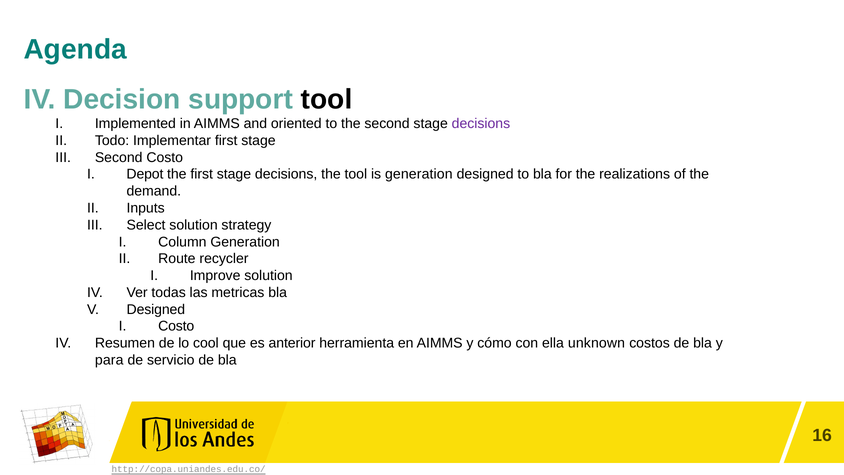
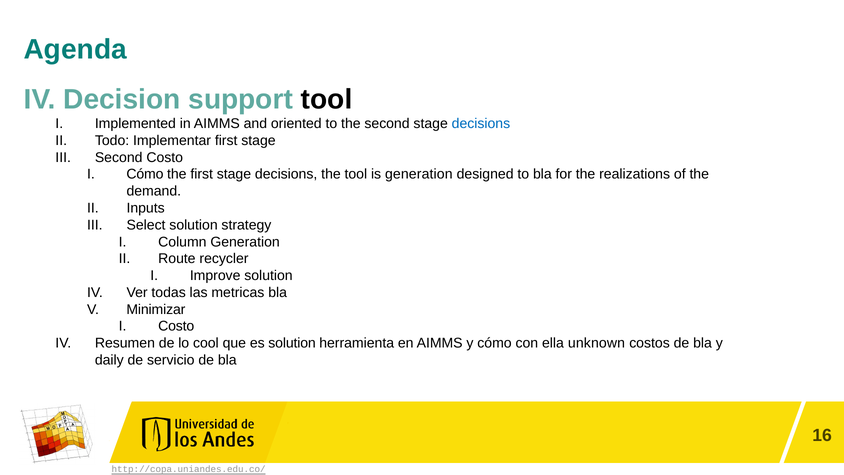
decisions at (481, 124) colour: purple -> blue
Depot at (145, 174): Depot -> Cómo
Designed at (156, 309): Designed -> Minimizar
es anterior: anterior -> solution
para: para -> daily
